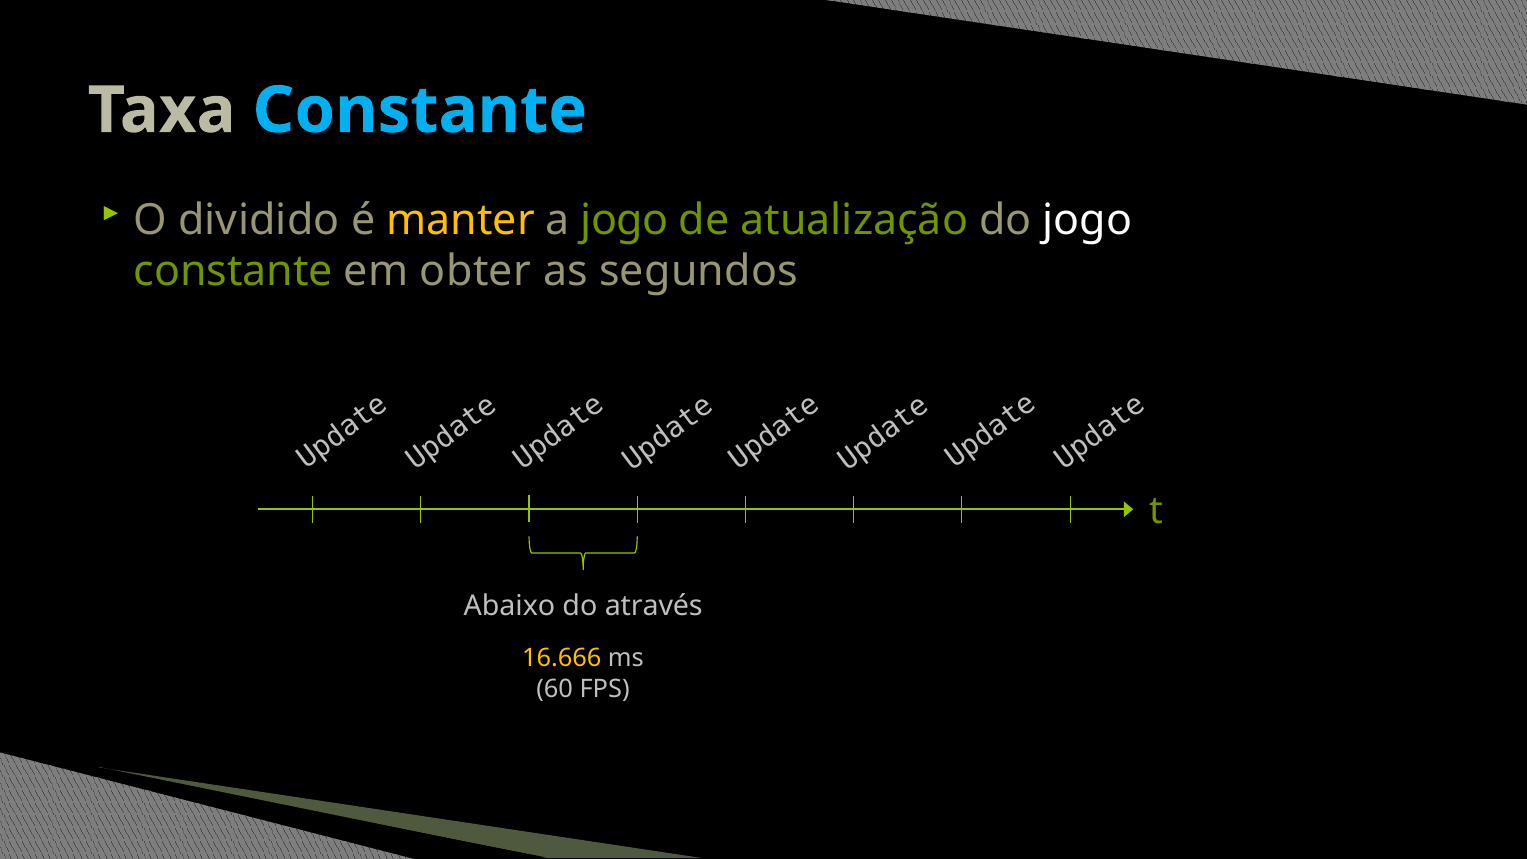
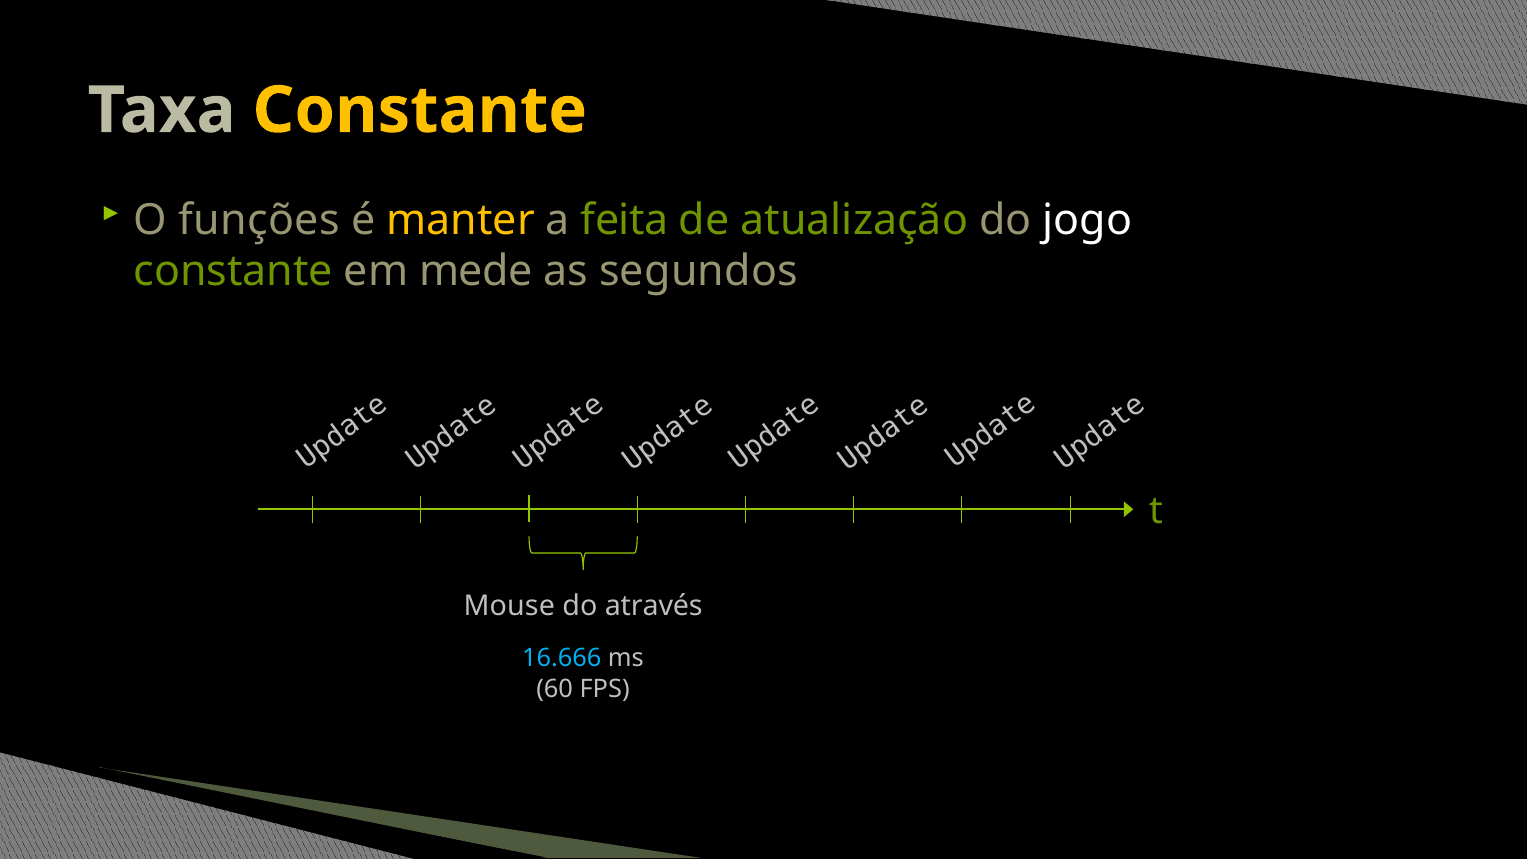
Constante at (420, 111) colour: light blue -> yellow
dividido: dividido -> funções
a jogo: jogo -> feita
obter: obter -> mede
Abaixo: Abaixo -> Mouse
16.666 colour: yellow -> light blue
